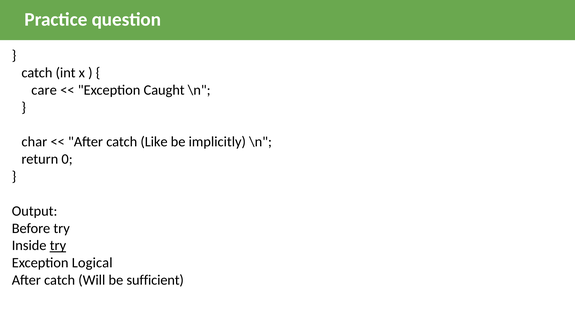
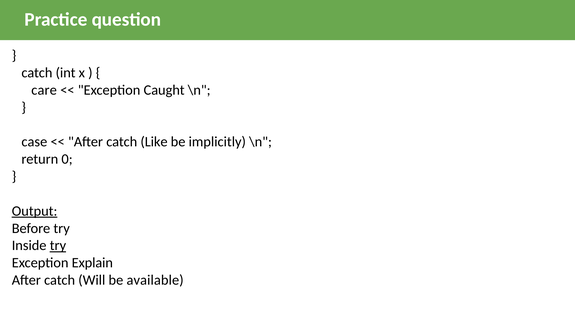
char: char -> case
Output underline: none -> present
Logical: Logical -> Explain
sufficient: sufficient -> available
